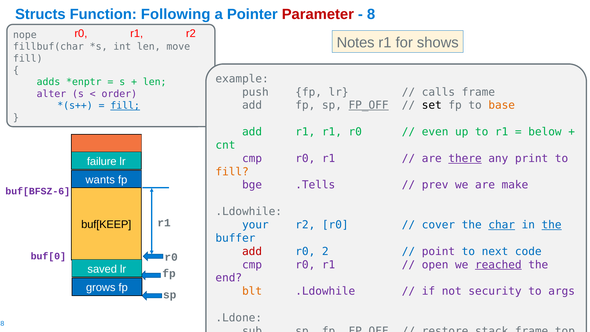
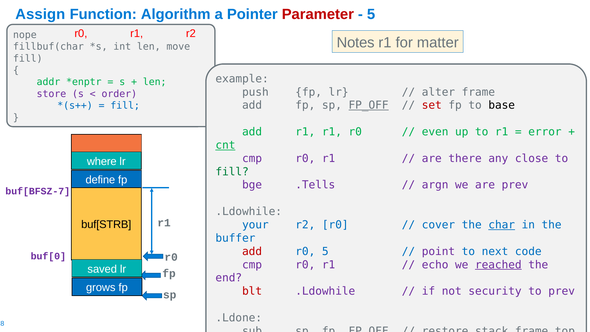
Structs: Structs -> Assign
Following: Following -> Algorithm
8 at (371, 14): 8 -> 5
shows: shows -> matter
adds: adds -> addr
calls: calls -> alter
alter: alter -> store
set colour: black -> red
base colour: orange -> black
fill at (125, 106) underline: present -> none
below: below -> error
cnt underline: none -> present
there underline: present -> none
print: print -> close
failure: failure -> where
fill at (232, 172) colour: orange -> green
wants: wants -> define
prev: prev -> argn
are make: make -> prev
buf[BFSZ-6: buf[BFSZ-6 -> buf[BFSZ-7
buf[KEEP: buf[KEEP -> buf[STRB
the at (552, 225) underline: present -> none
r0 2: 2 -> 5
open: open -> echo
blt colour: orange -> red
to args: args -> prev
